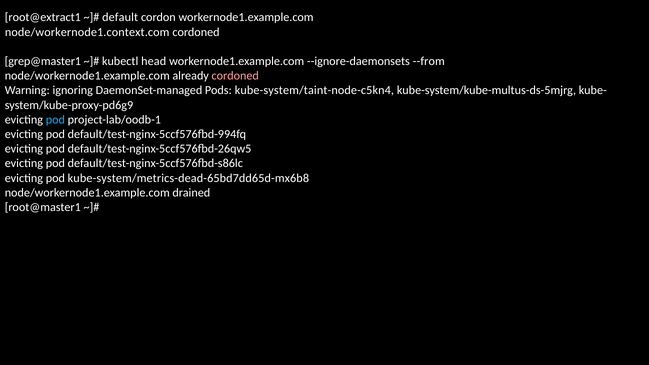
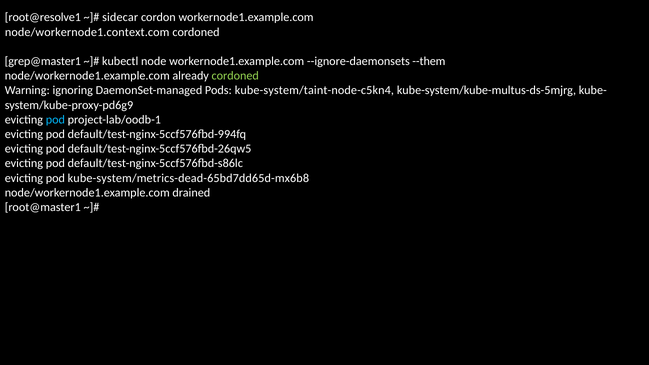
root@extract1: root@extract1 -> root@resolve1
default: default -> sidecar
head: head -> node
--from: --from -> --them
cordoned at (235, 76) colour: pink -> light green
